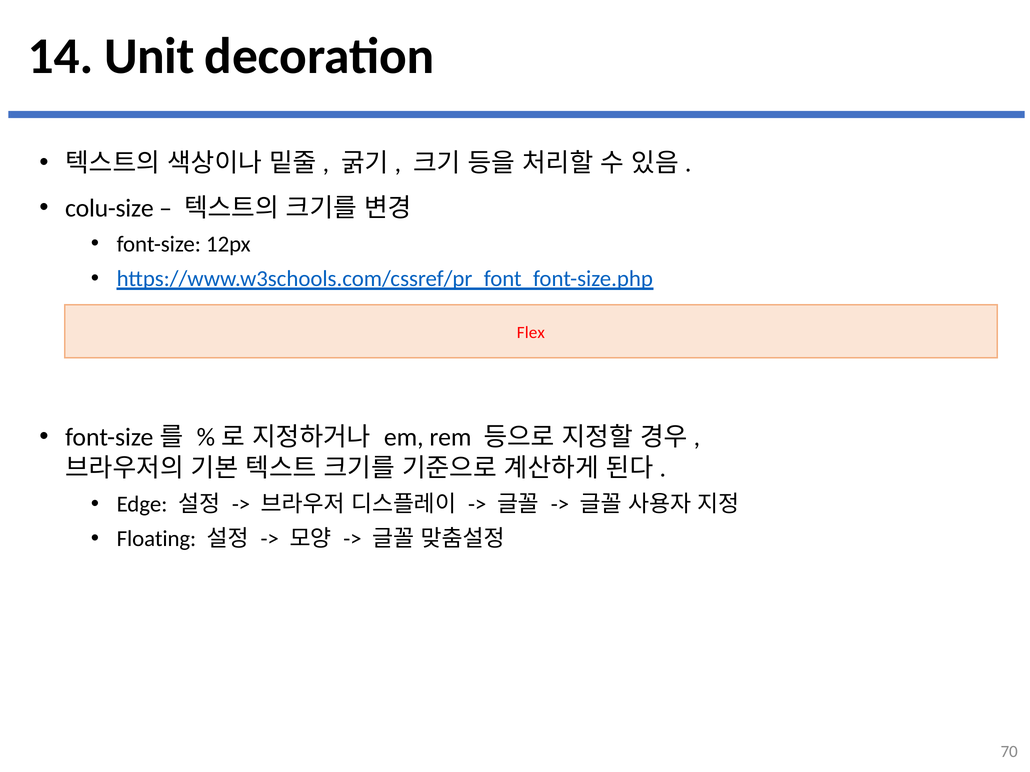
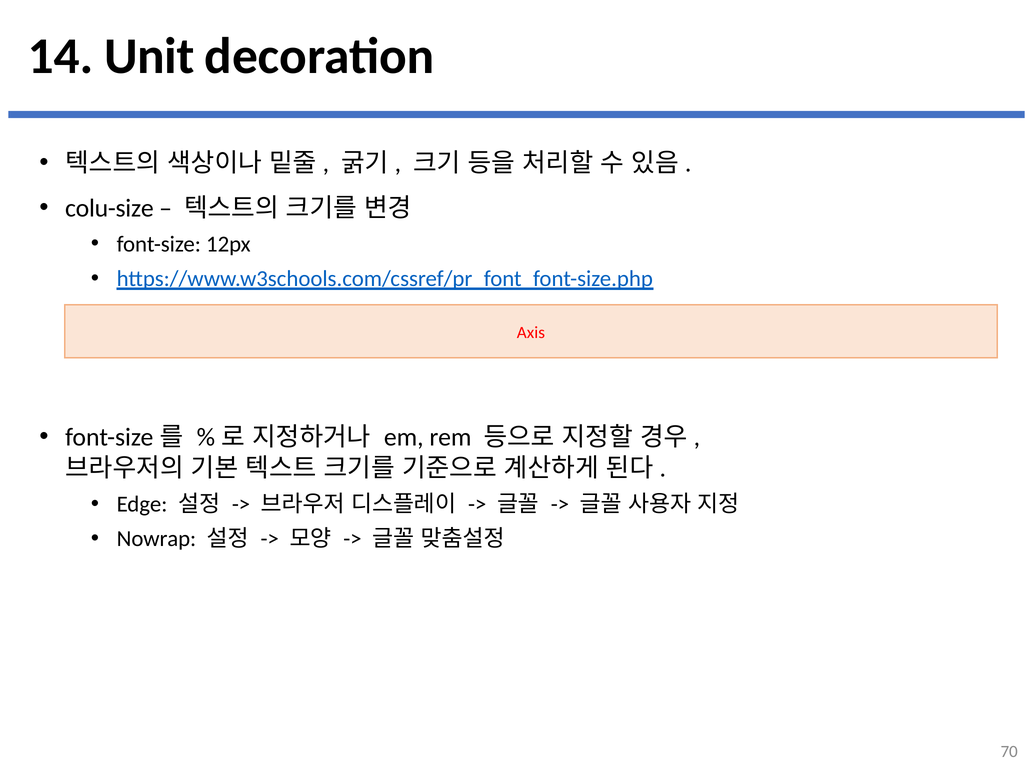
Flex: Flex -> Axis
Floating: Floating -> Nowrap
